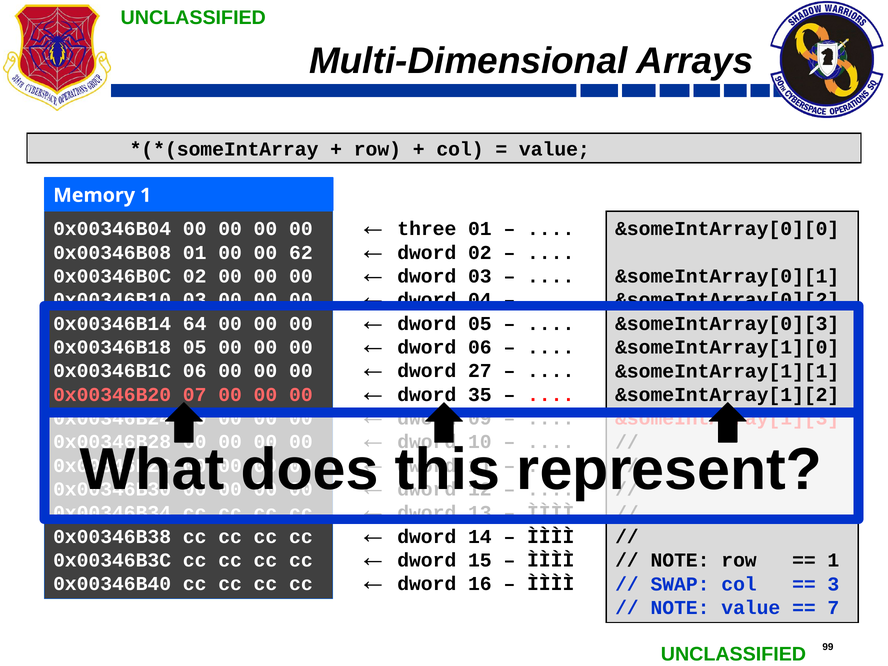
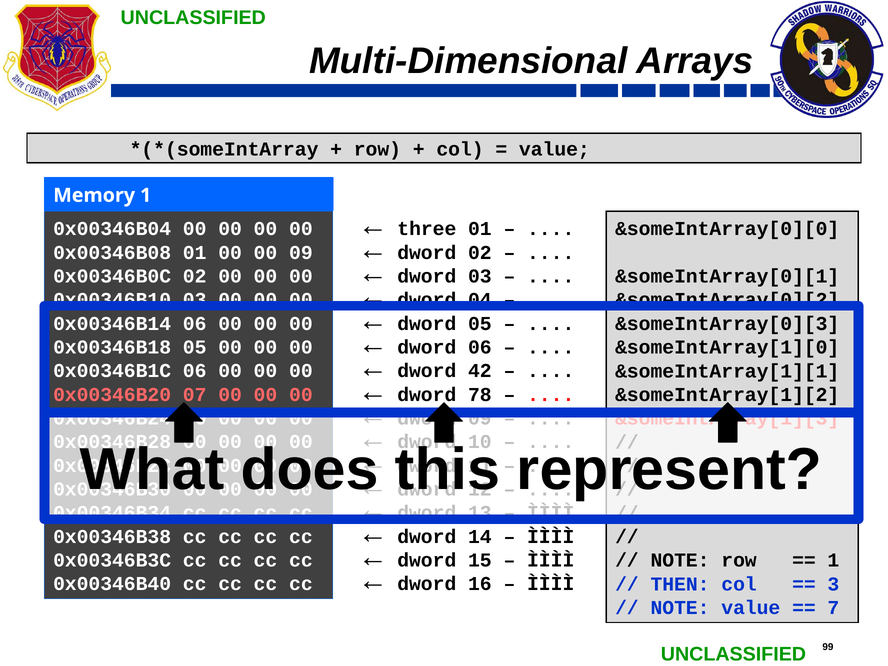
00 62: 62 -> 09
0x00346B14 64: 64 -> 06
27: 27 -> 42
35: 35 -> 78
SWAP: SWAP -> THEN
